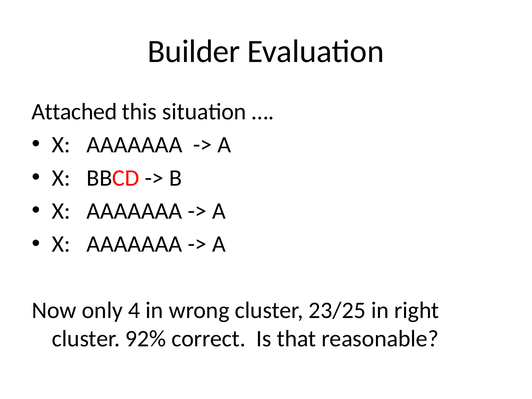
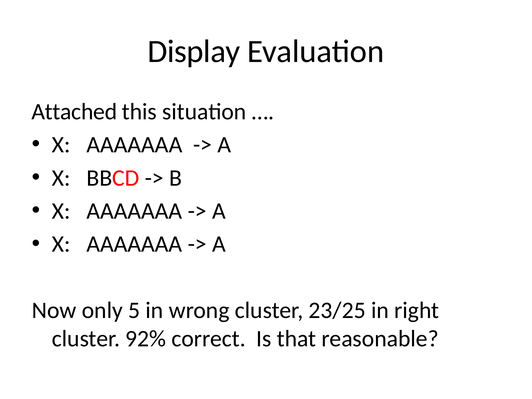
Builder: Builder -> Display
4: 4 -> 5
